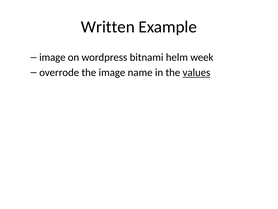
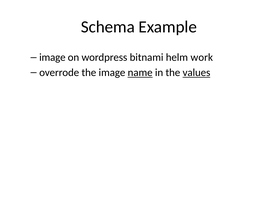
Written: Written -> Schema
week: week -> work
name underline: none -> present
